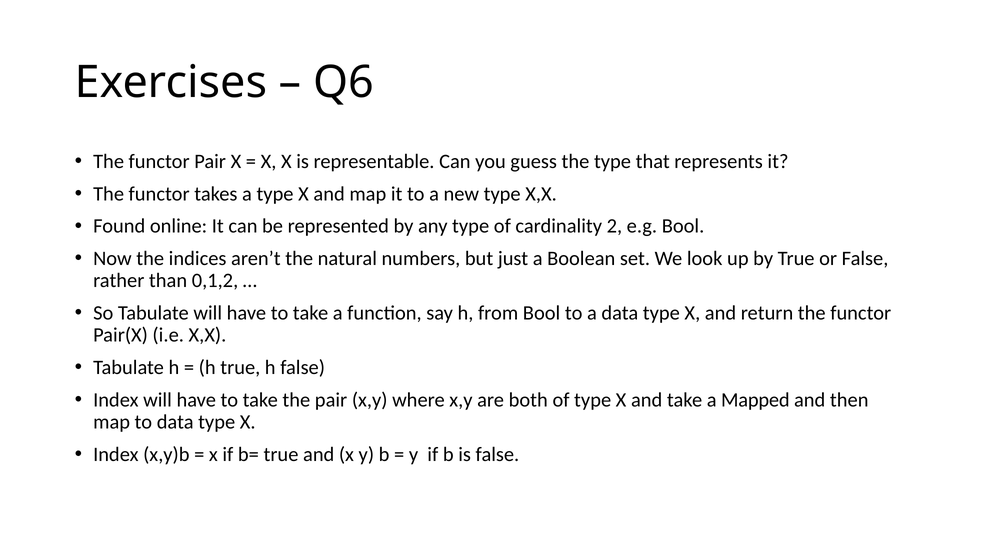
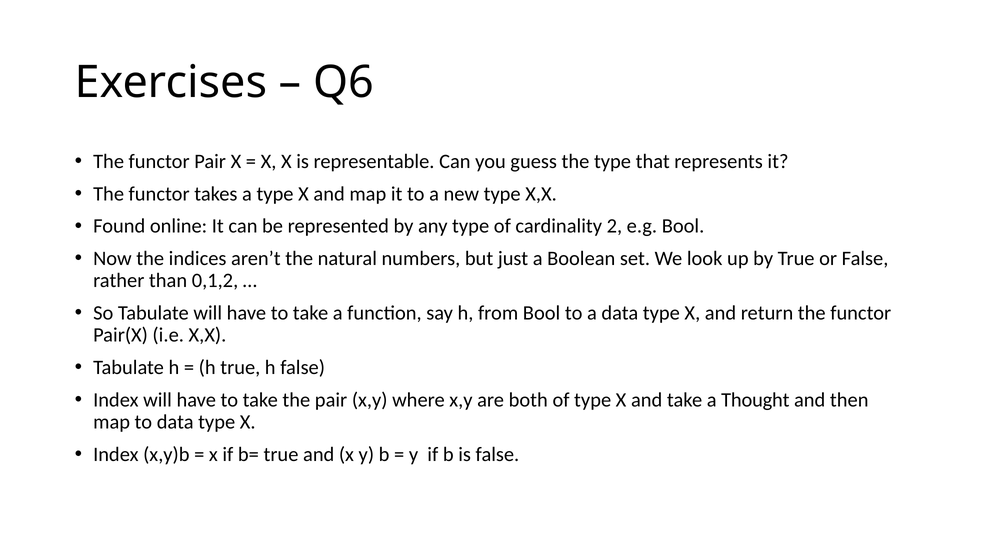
Mapped: Mapped -> Thought
